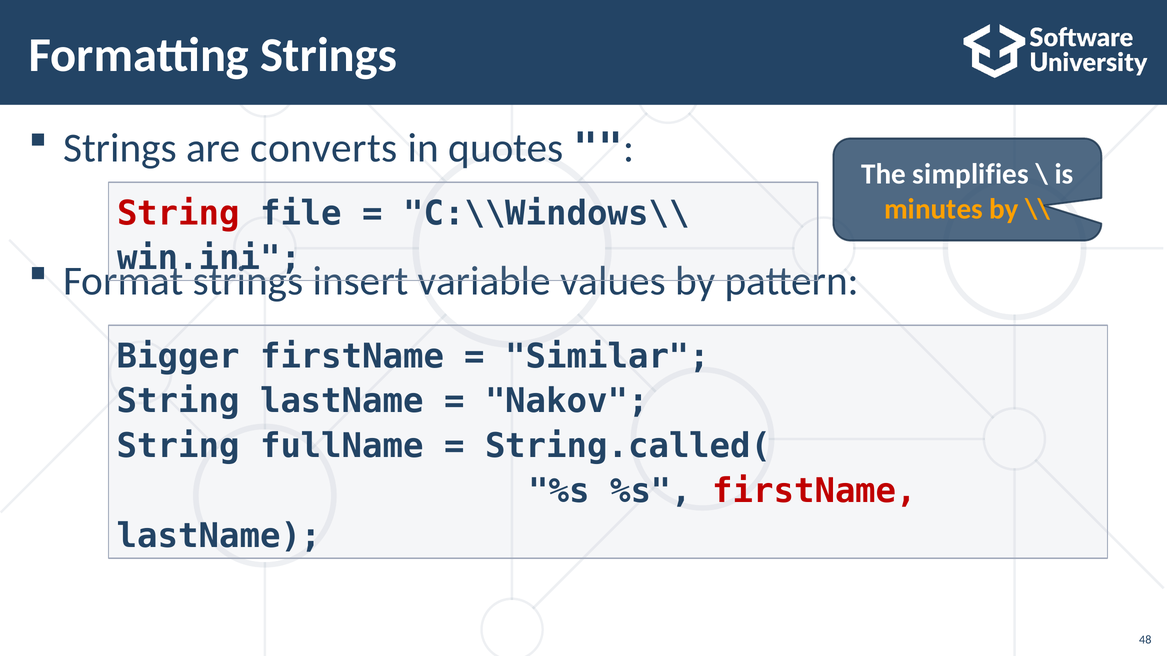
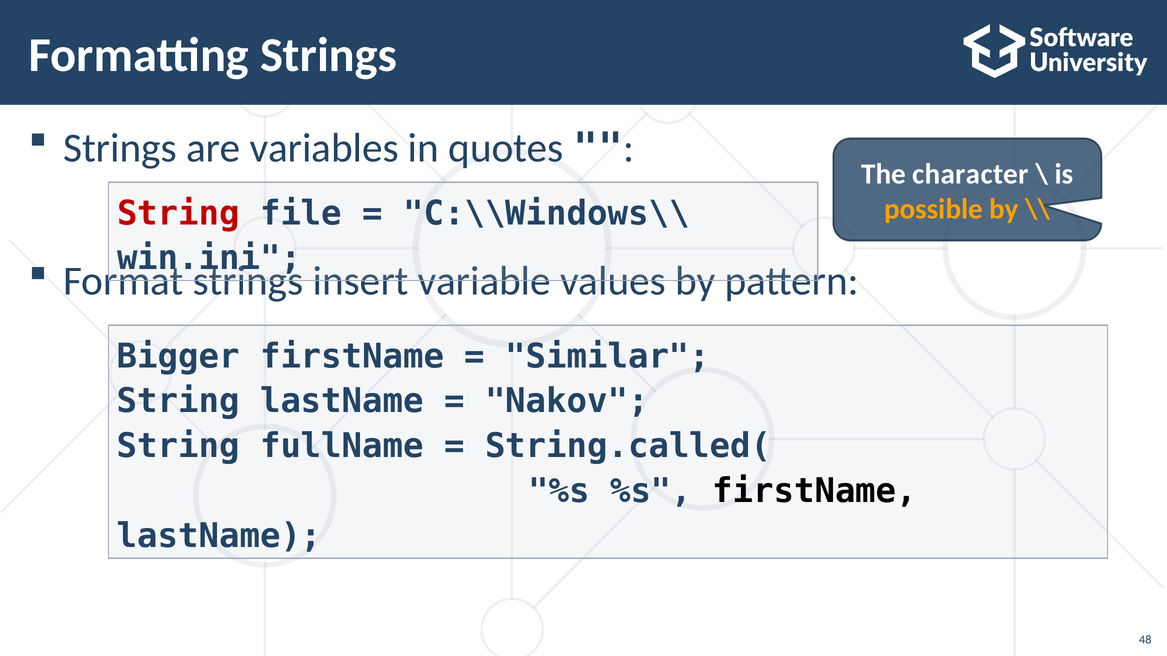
converts: converts -> variables
simplifies: simplifies -> character
minutes: minutes -> possible
firstName at (815, 491) colour: red -> black
